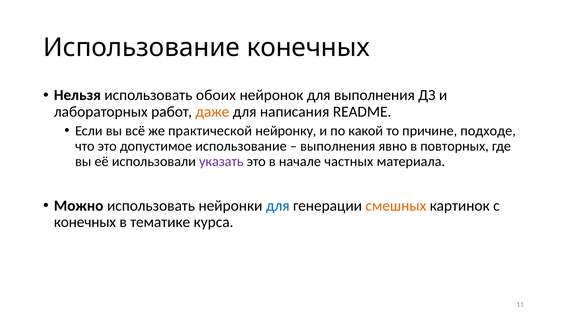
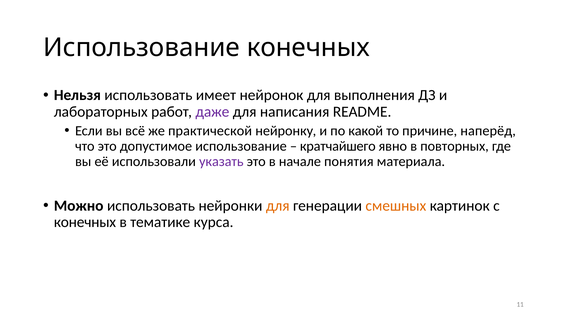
обоих: обоих -> имеет
даже colour: orange -> purple
подходе: подходе -> наперёд
выполнения at (338, 146): выполнения -> кратчайшего
частных: частных -> понятия
для at (278, 206) colour: blue -> orange
